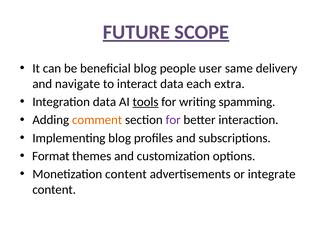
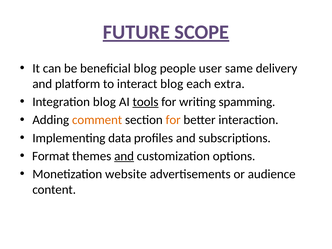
navigate: navigate -> platform
interact data: data -> blog
Integration data: data -> blog
for at (173, 120) colour: purple -> orange
Implementing blog: blog -> data
and at (124, 156) underline: none -> present
Monetization content: content -> website
integrate: integrate -> audience
